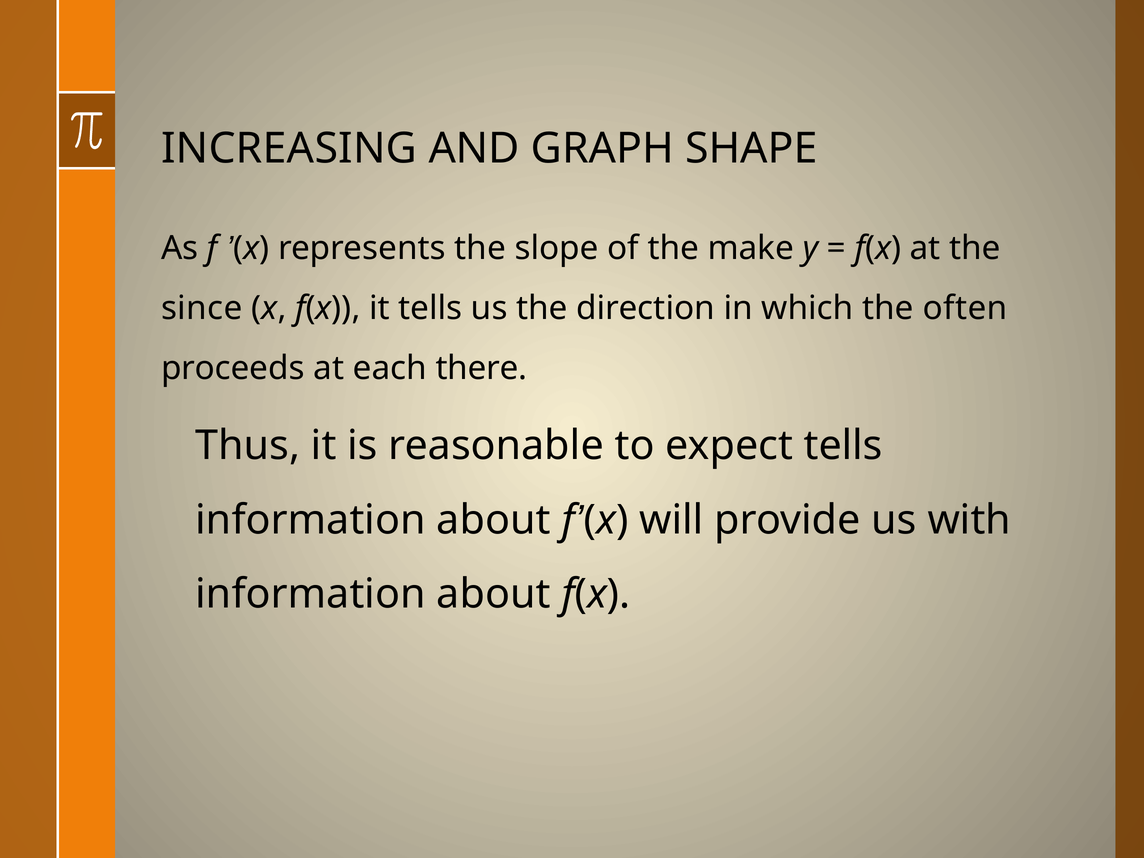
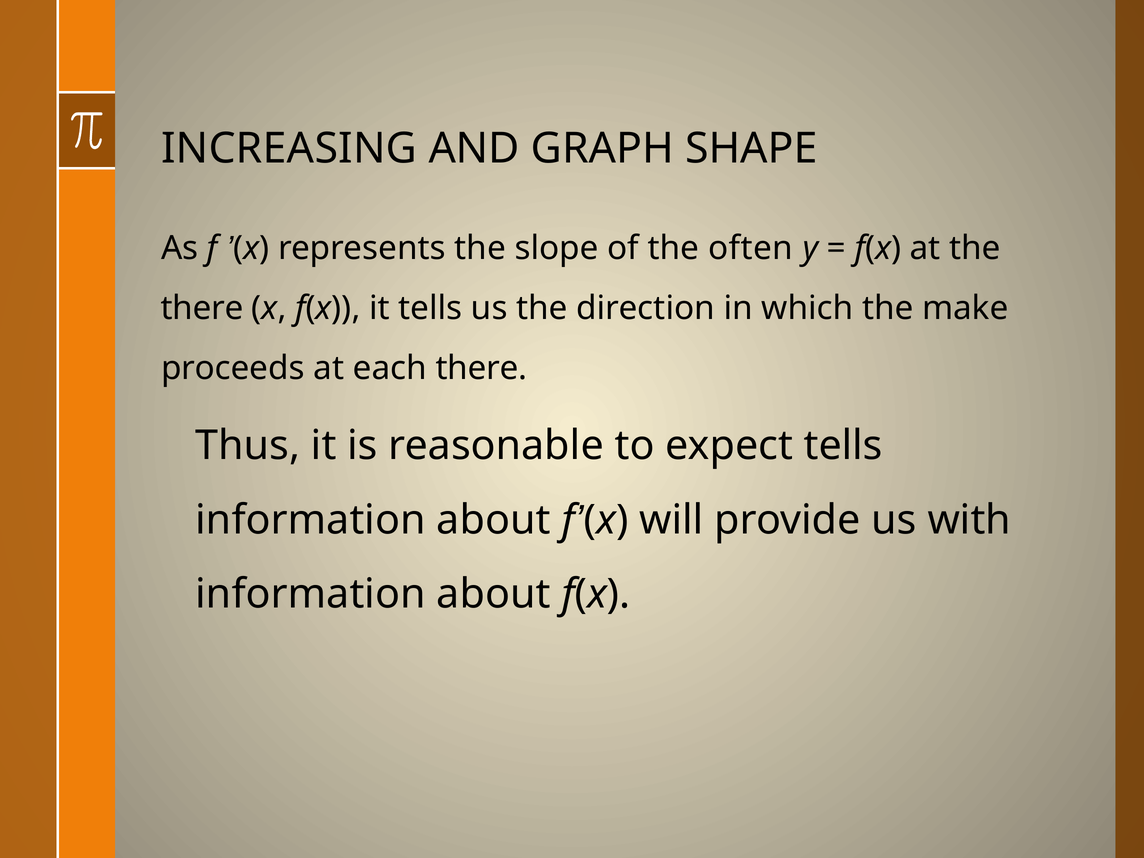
make: make -> often
since at (202, 308): since -> there
often: often -> make
